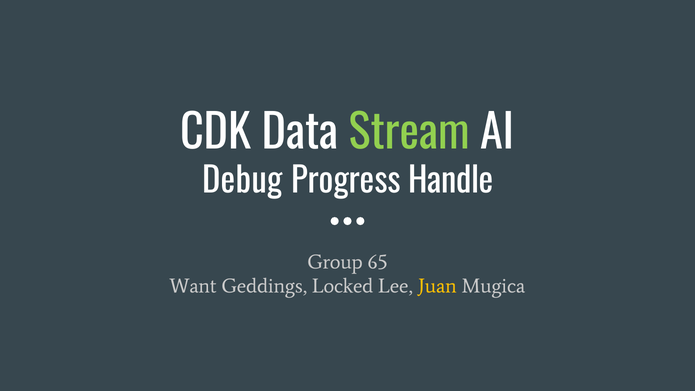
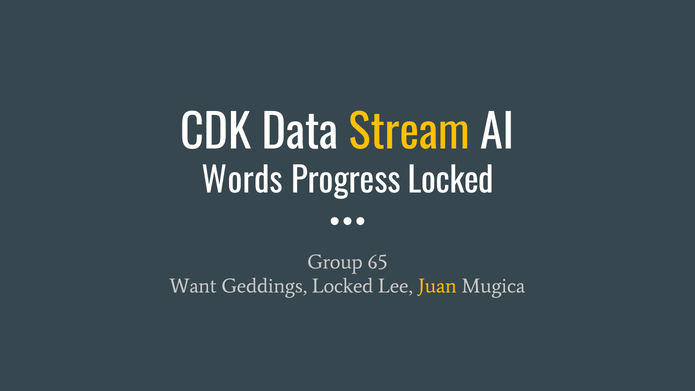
Stream colour: light green -> yellow
Debug: Debug -> Words
Progress Handle: Handle -> Locked
